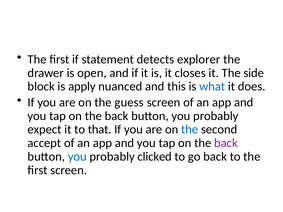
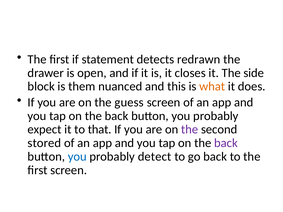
explorer: explorer -> redrawn
apply: apply -> them
what colour: blue -> orange
the at (190, 130) colour: blue -> purple
accept: accept -> stored
clicked: clicked -> detect
